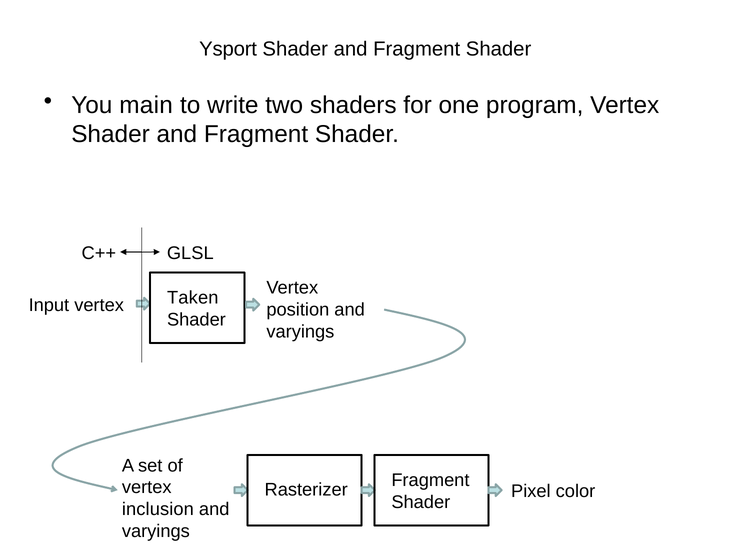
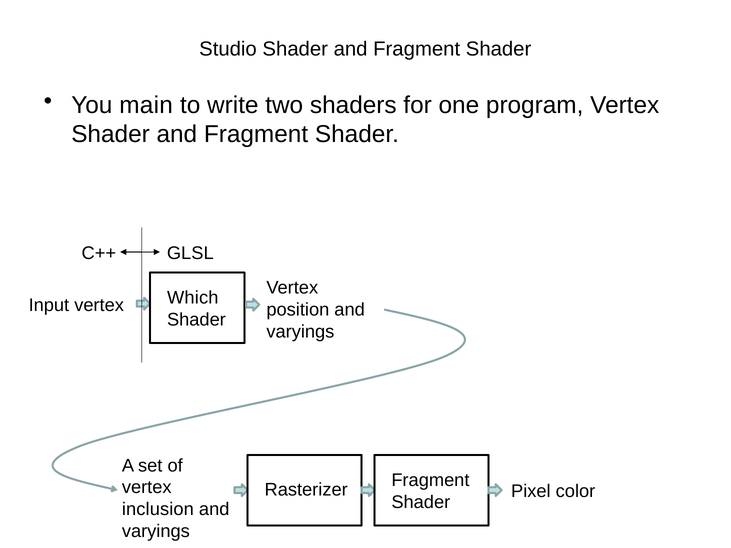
Ysport: Ysport -> Studio
Taken: Taken -> Which
